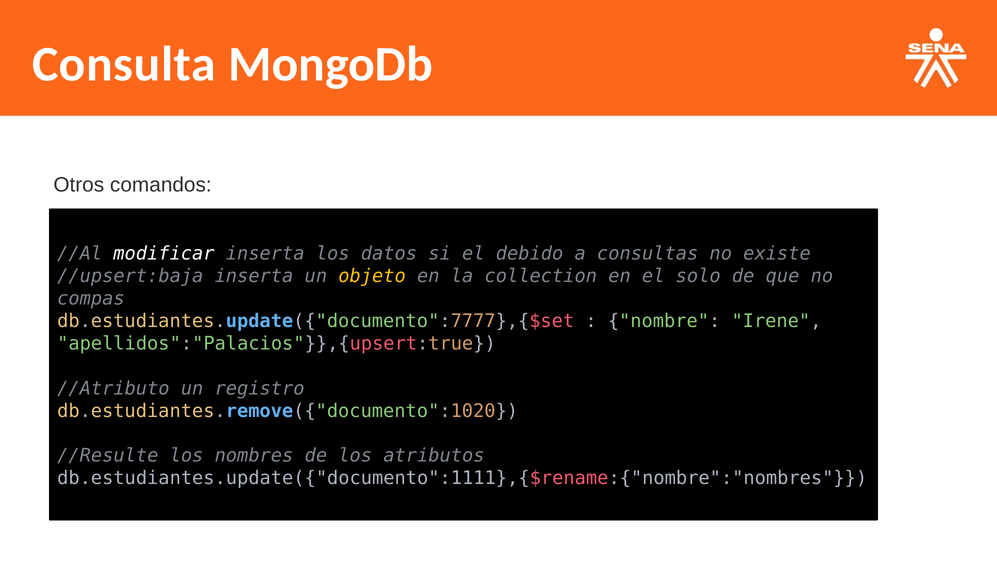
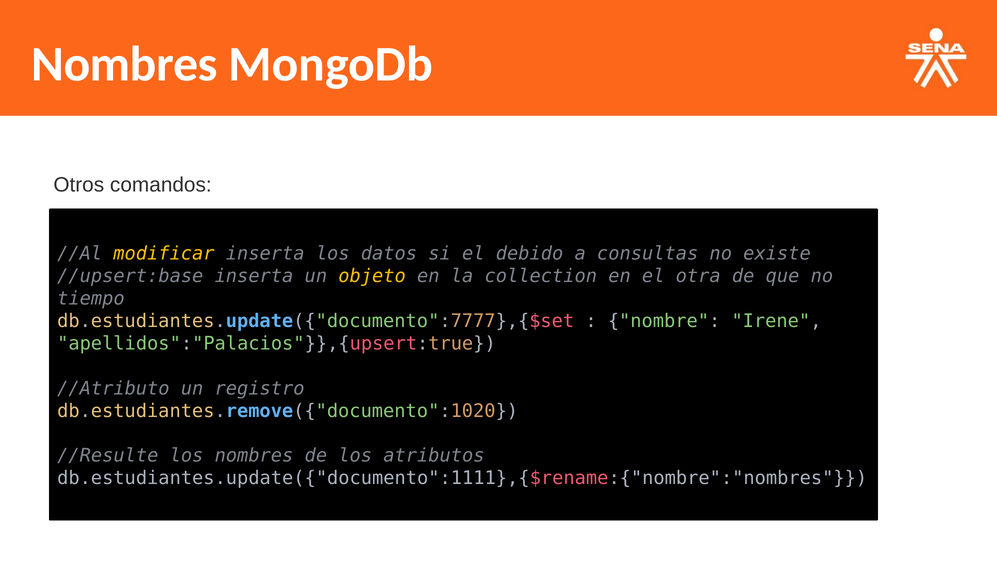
Consulta at (124, 64): Consulta -> Nombres
modificar colour: white -> yellow
//upsert:baja: //upsert:baja -> //upsert:base
solo: solo -> otra
compas: compas -> tiempo
